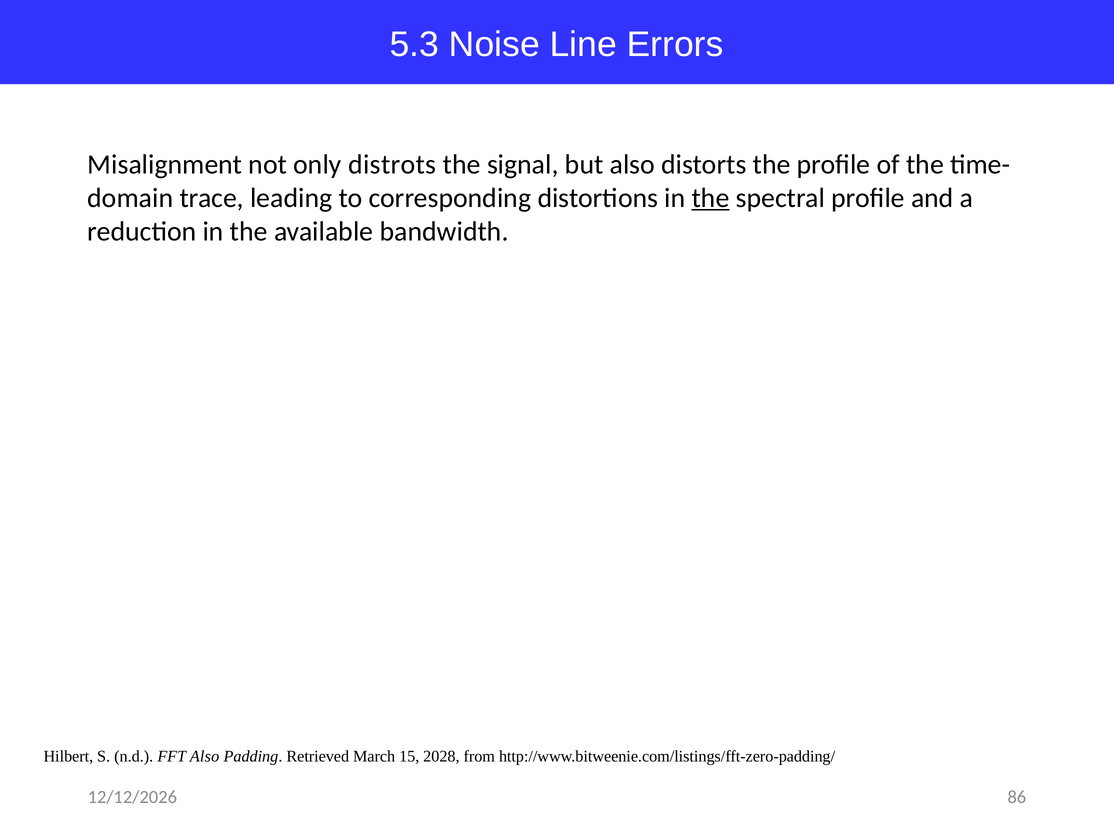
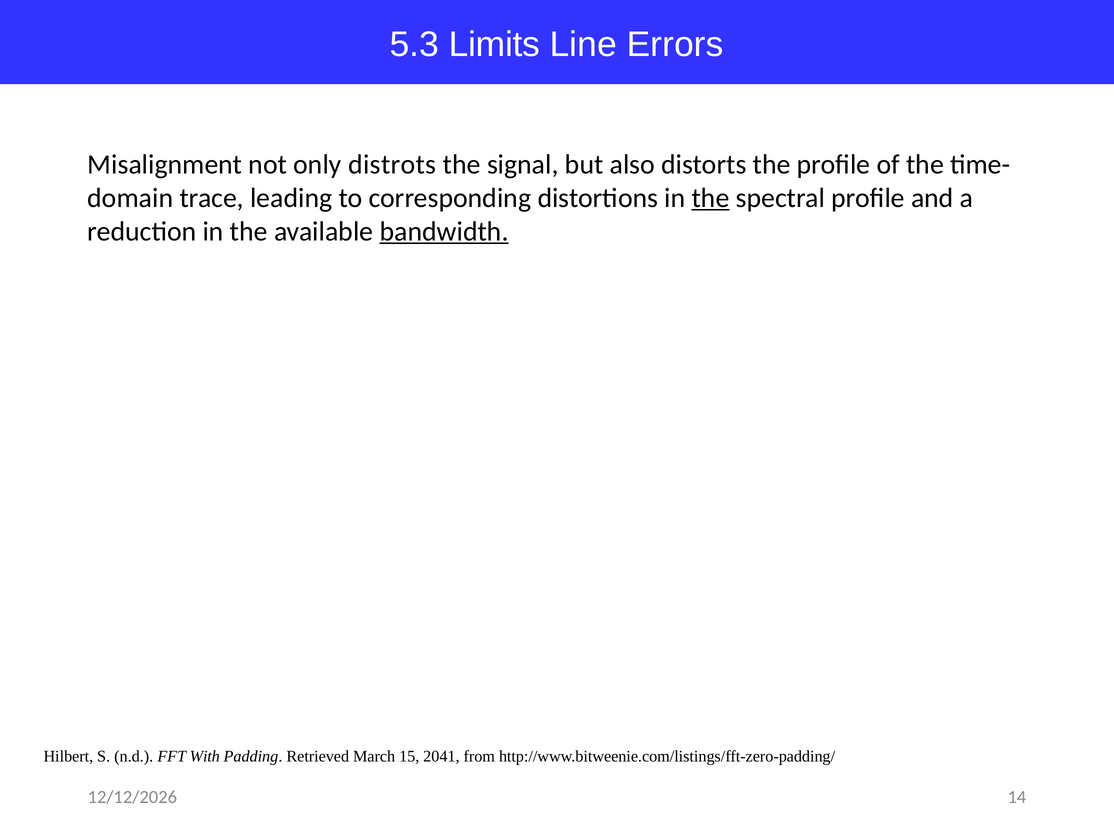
Noise: Noise -> Limits
bandwidth underline: none -> present
FFT Also: Also -> With
2028: 2028 -> 2041
86: 86 -> 14
